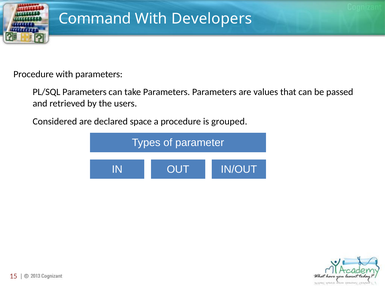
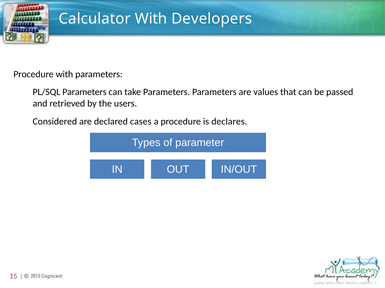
Command: Command -> Calculator
space: space -> cases
grouped: grouped -> declares
